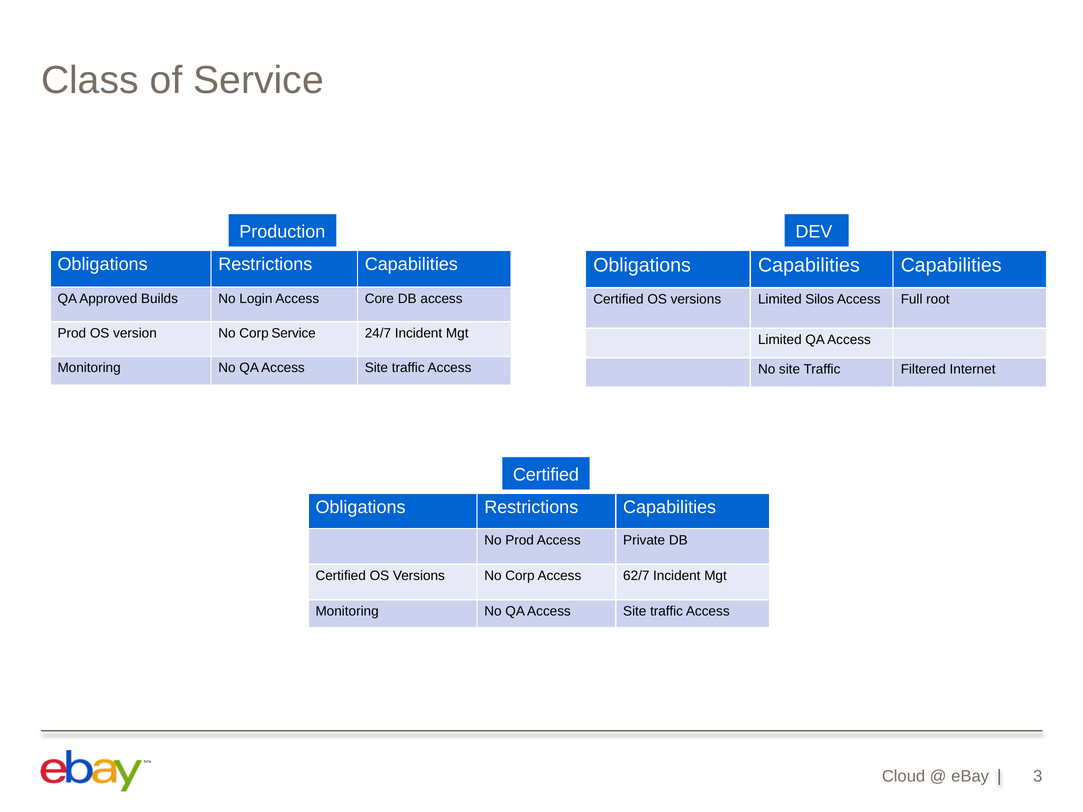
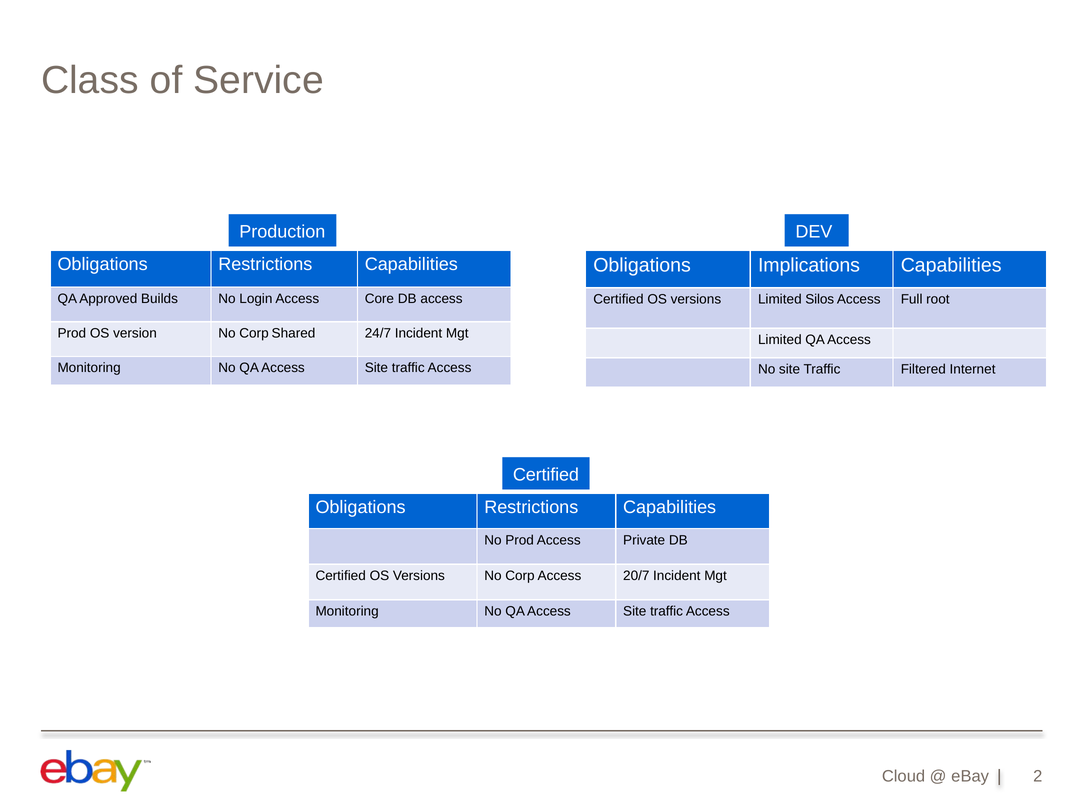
Obligations Capabilities: Capabilities -> Implications
Corp Service: Service -> Shared
62/7: 62/7 -> 20/7
3: 3 -> 2
